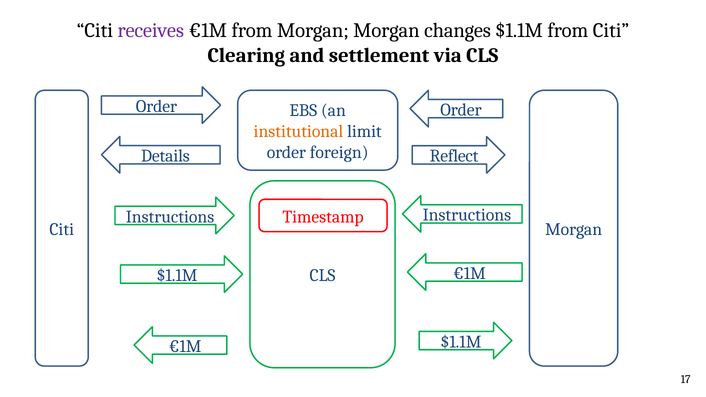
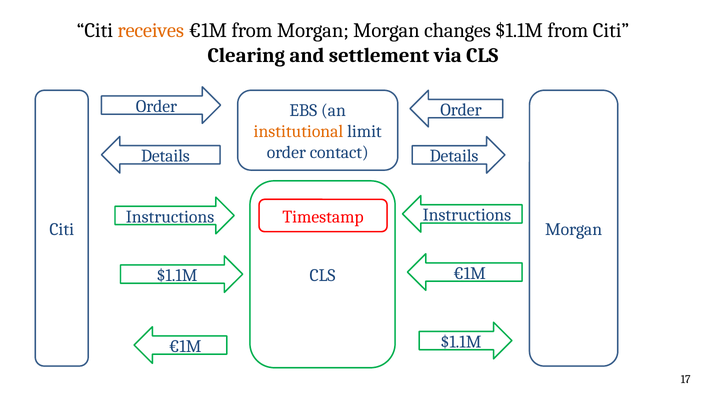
receives colour: purple -> orange
foreign: foreign -> contact
Reflect at (454, 156): Reflect -> Details
